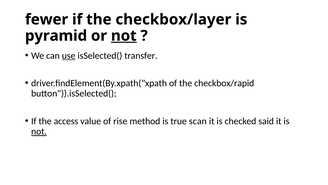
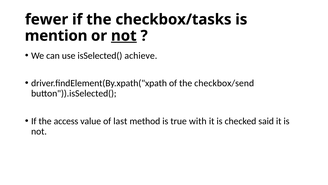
checkbox/layer: checkbox/layer -> checkbox/tasks
pyramid: pyramid -> mention
use underline: present -> none
transfer: transfer -> achieve
checkbox/rapid: checkbox/rapid -> checkbox/send
rise: rise -> last
scan: scan -> with
not at (39, 131) underline: present -> none
